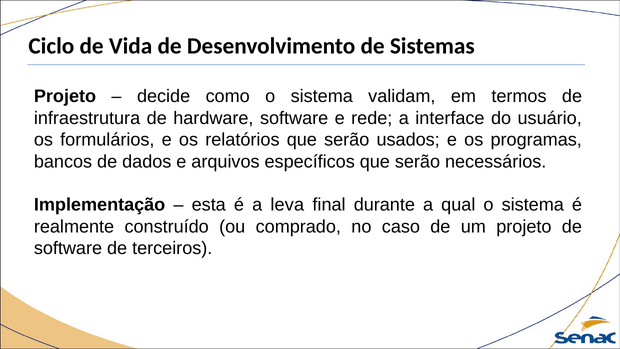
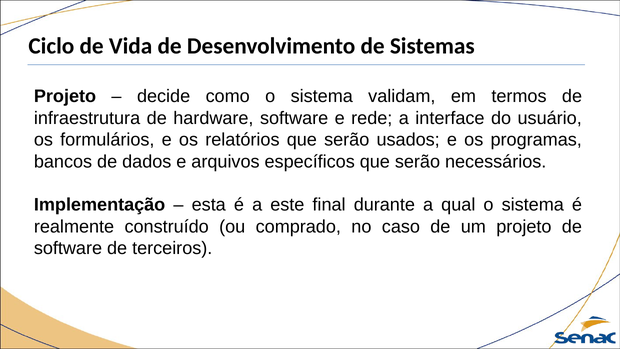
leva: leva -> este
